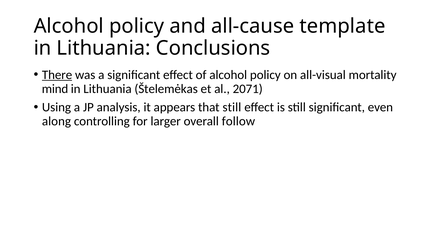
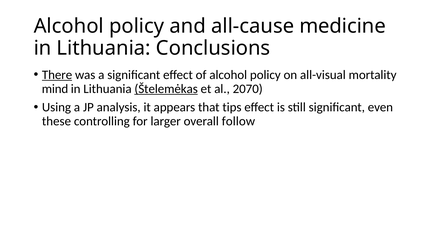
template: template -> medicine
Štelemėkas underline: none -> present
2071: 2071 -> 2070
that still: still -> tips
along: along -> these
